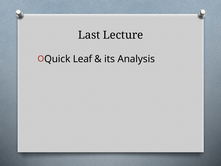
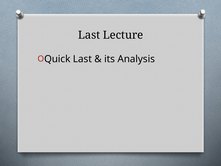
Leaf at (83, 59): Leaf -> Last
